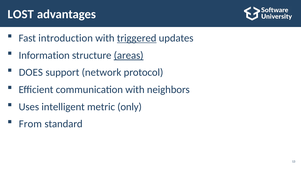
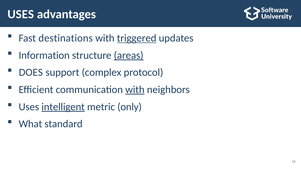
LOST at (21, 14): LOST -> USES
introduction: introduction -> destinations
network: network -> complex
with at (135, 90) underline: none -> present
intelligent underline: none -> present
From: From -> What
